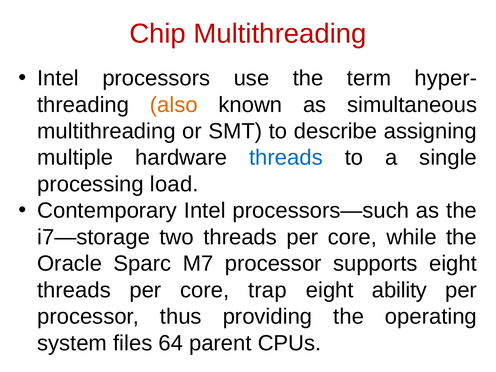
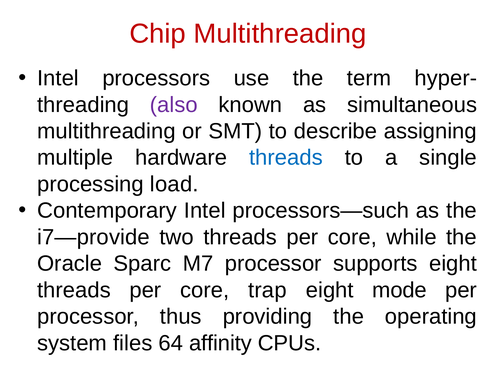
also colour: orange -> purple
i7—storage: i7—storage -> i7—provide
ability: ability -> mode
parent: parent -> affinity
